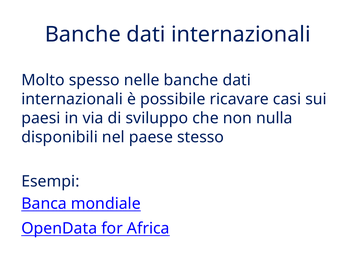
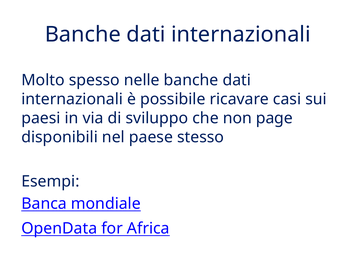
nulla: nulla -> page
